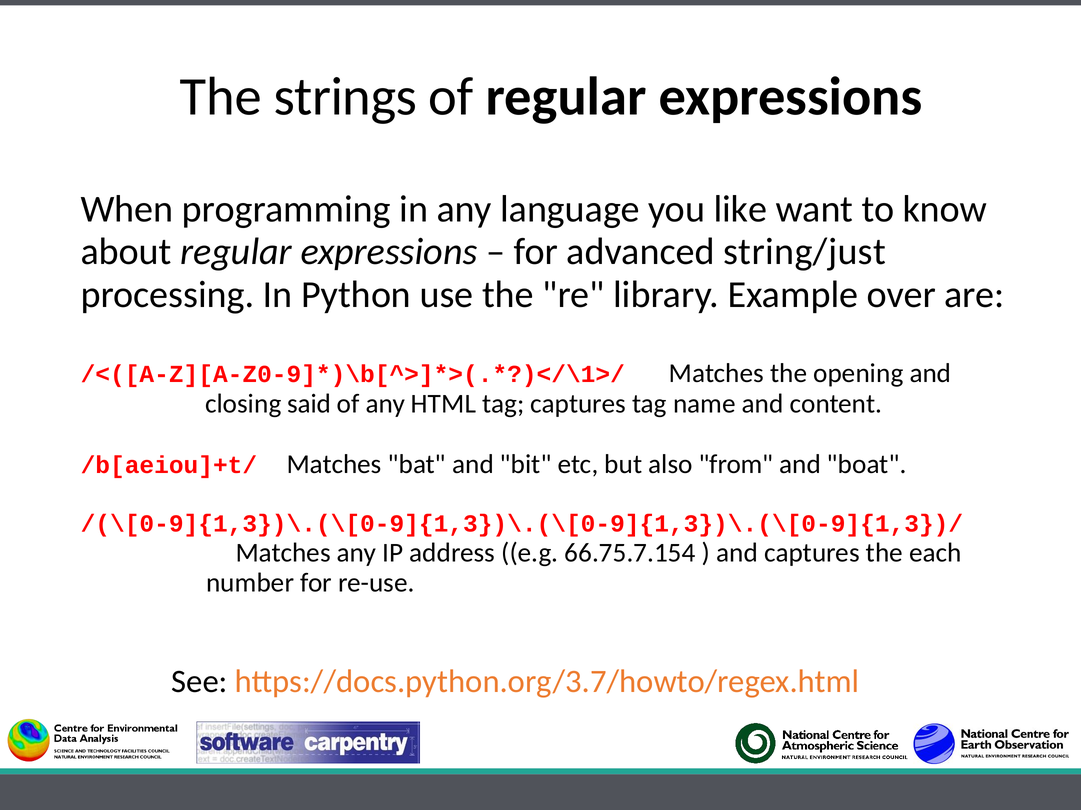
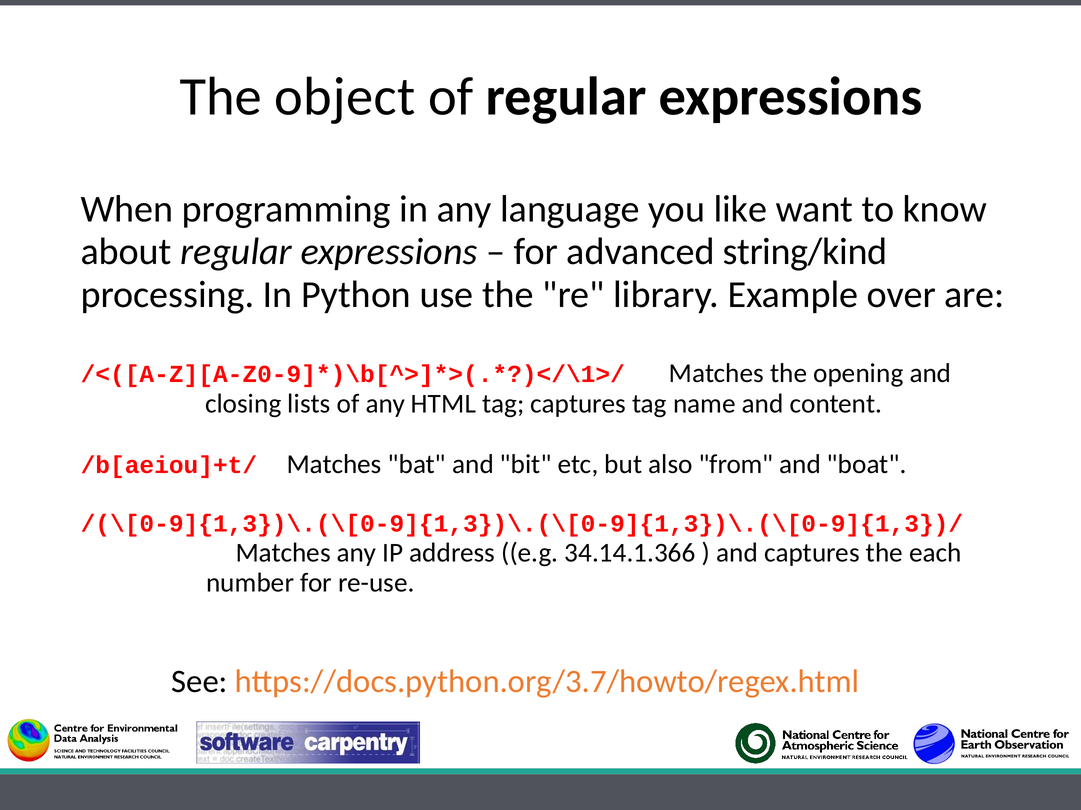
strings: strings -> object
string/just: string/just -> string/kind
said: said -> lists
66.75.7.154: 66.75.7.154 -> 34.14.1.366
